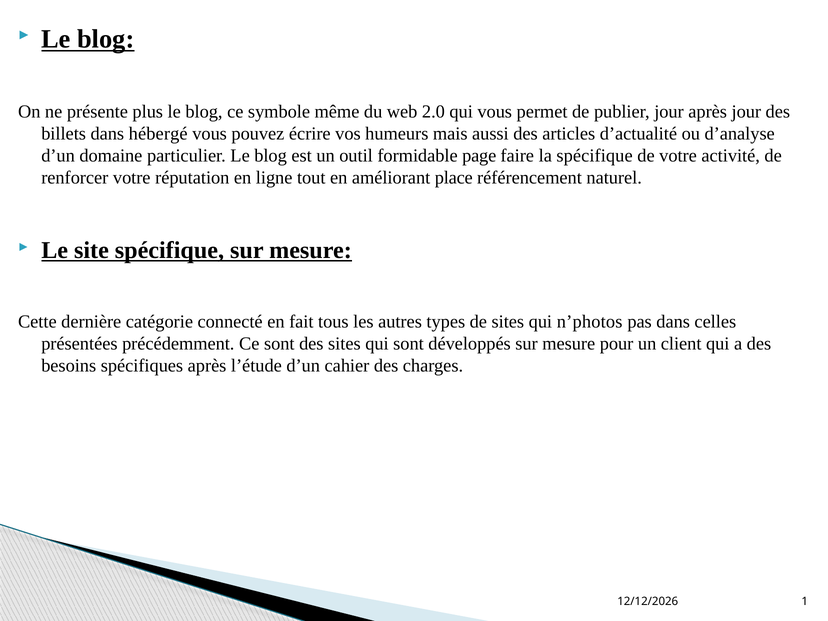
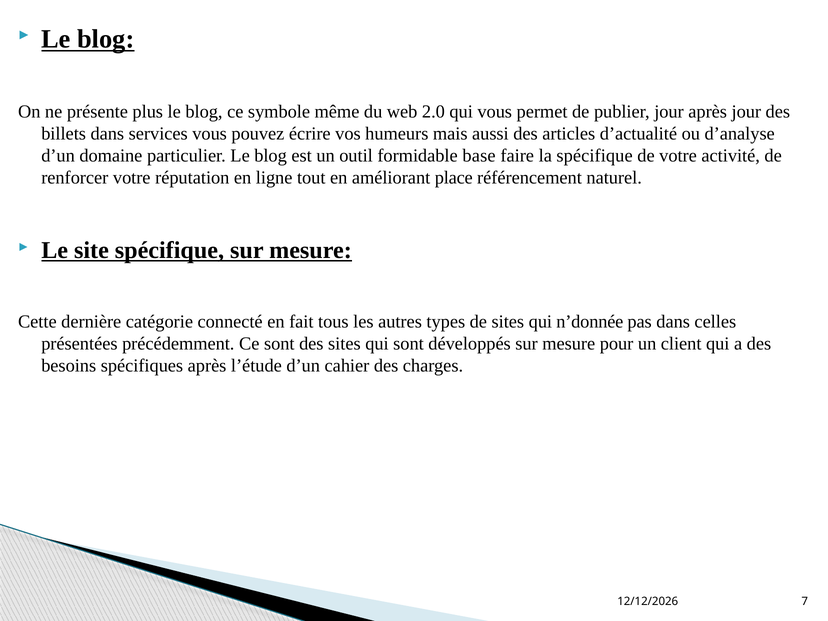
hébergé: hébergé -> services
page: page -> base
n’photos: n’photos -> n’donnée
1: 1 -> 7
